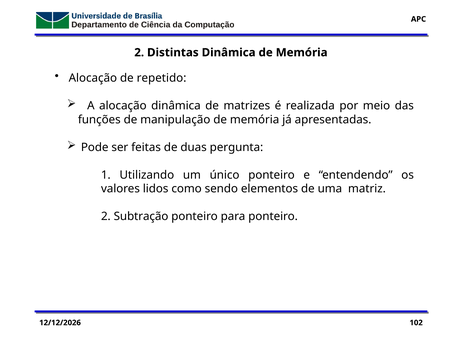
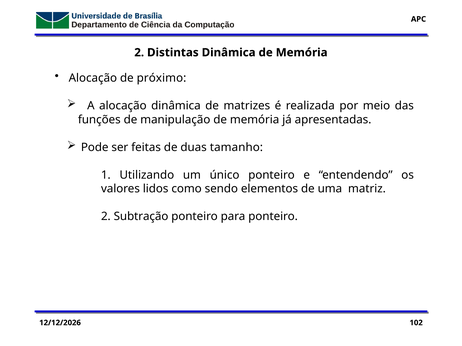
repetido: repetido -> próximo
pergunta: pergunta -> tamanho
